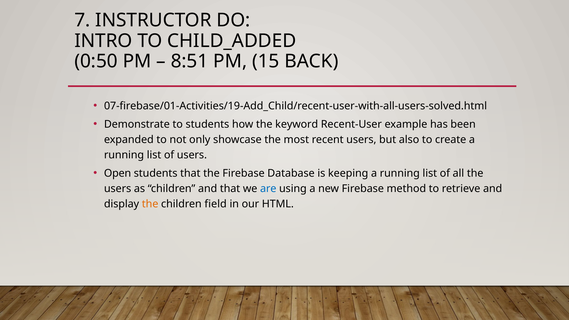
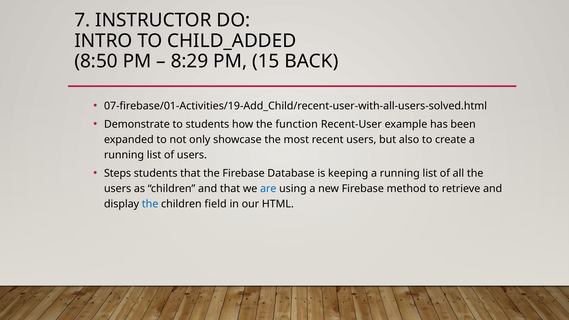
0:50: 0:50 -> 8:50
8:51: 8:51 -> 8:29
keyword: keyword -> function
Open: Open -> Steps
the at (150, 204) colour: orange -> blue
